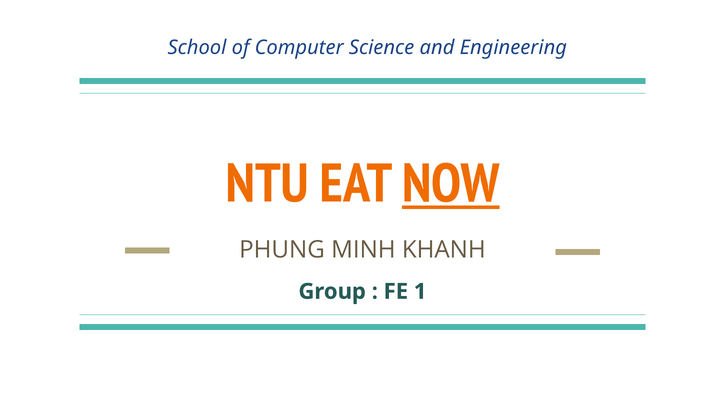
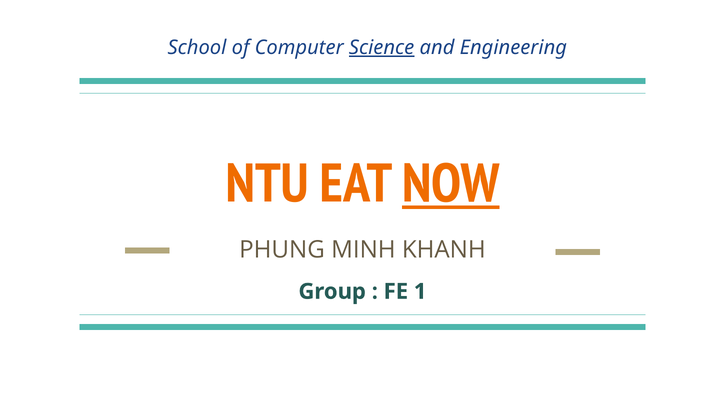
Science underline: none -> present
